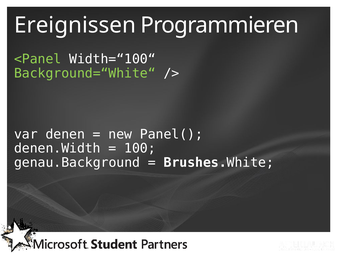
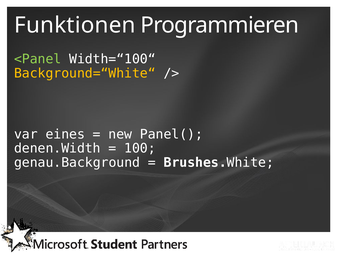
Ereignissen: Ereignissen -> Funktionen
Background=“White“ colour: light green -> yellow
denen: denen -> eines
